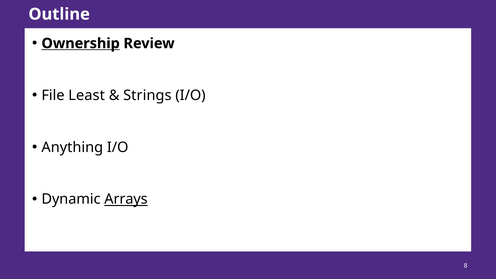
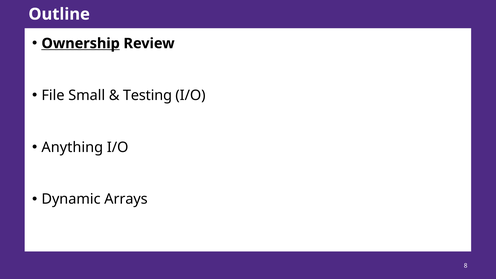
Least: Least -> Small
Strings: Strings -> Testing
Arrays underline: present -> none
